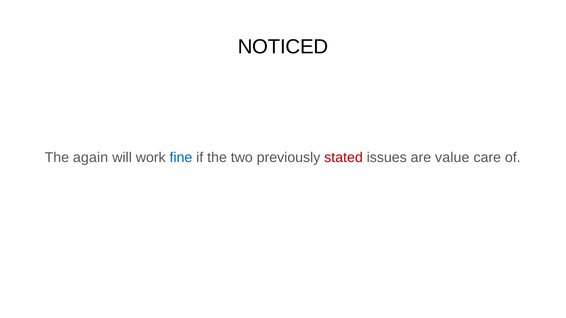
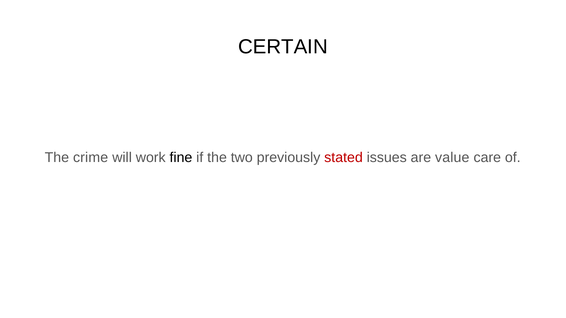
NOTICED: NOTICED -> CERTAIN
again: again -> crime
fine colour: blue -> black
